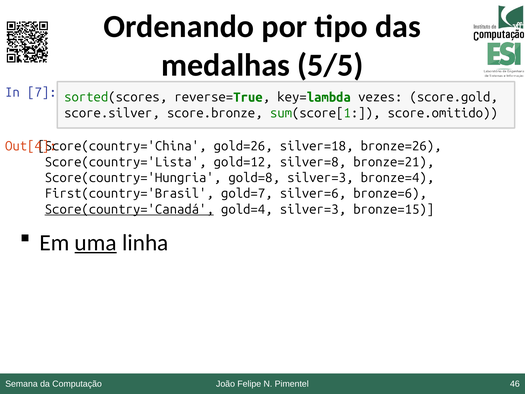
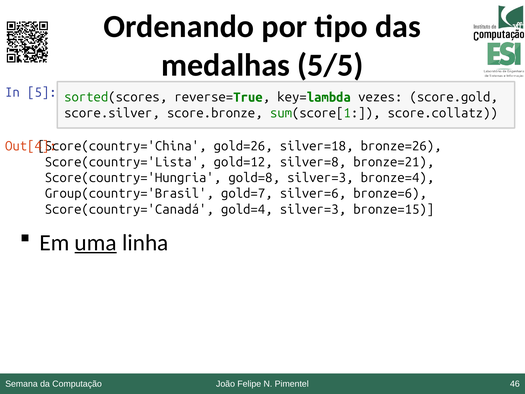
7: 7 -> 5
score.omitido: score.omitido -> score.collatz
First(country='Brasil: First(country='Brasil -> Group(country='Brasil
Score(country='Canadá underline: present -> none
